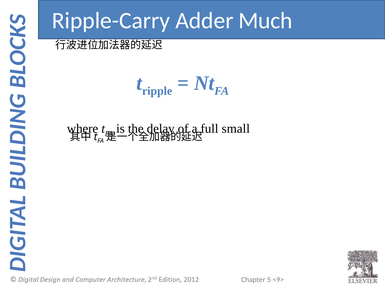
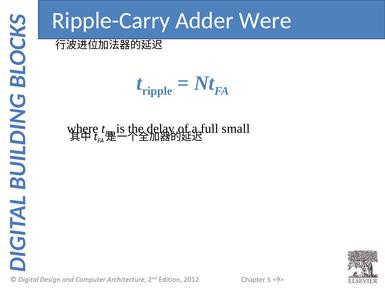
Much: Much -> Were
